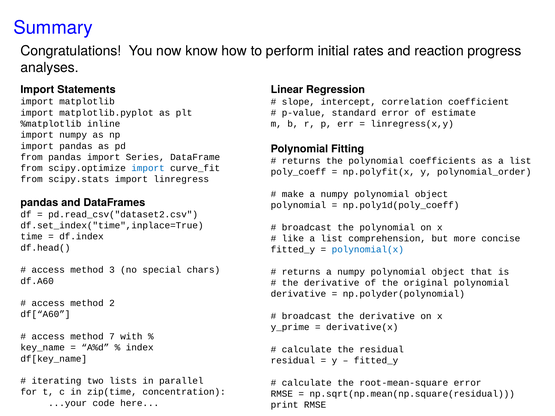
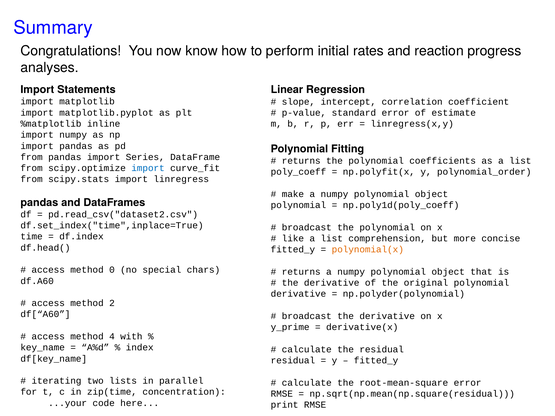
polynomial(x colour: blue -> orange
3: 3 -> 0
7: 7 -> 4
